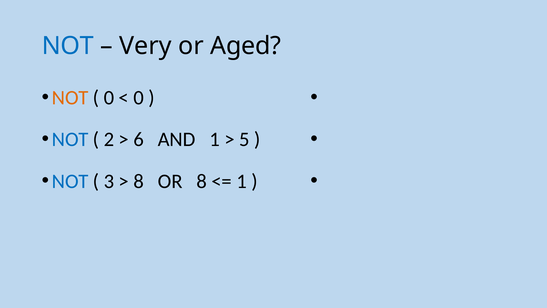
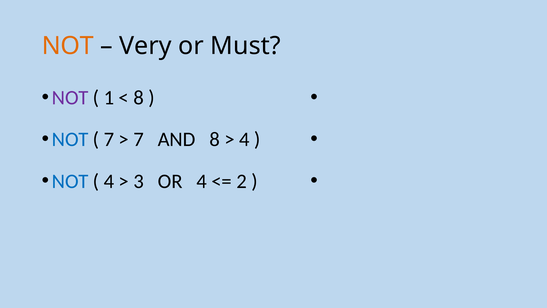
NOT at (68, 46) colour: blue -> orange
Aged: Aged -> Must
NOT at (70, 98) colour: orange -> purple
0 at (109, 98): 0 -> 1
0 at (139, 98): 0 -> 8
2 at (109, 139): 2 -> 7
6 at (139, 139): 6 -> 7
AND 1: 1 -> 8
5 at (244, 139): 5 -> 4
3 at (109, 181): 3 -> 4
8 at (139, 181): 8 -> 3
OR 8: 8 -> 4
1 at (242, 181): 1 -> 2
